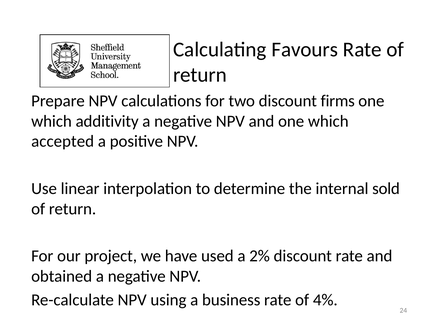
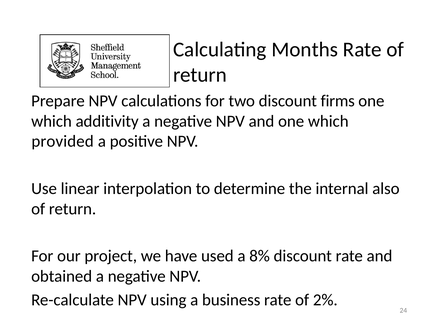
Favours: Favours -> Months
accepted: accepted -> provided
sold: sold -> also
2%: 2% -> 8%
4%: 4% -> 2%
